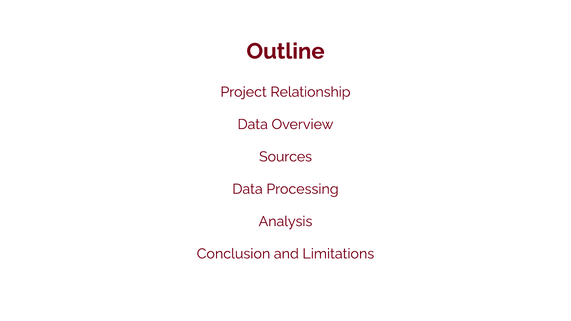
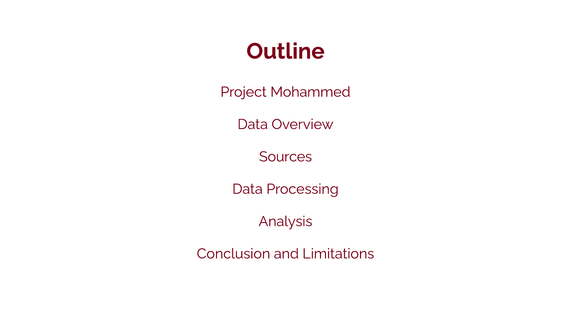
Relationship: Relationship -> Mohammed
